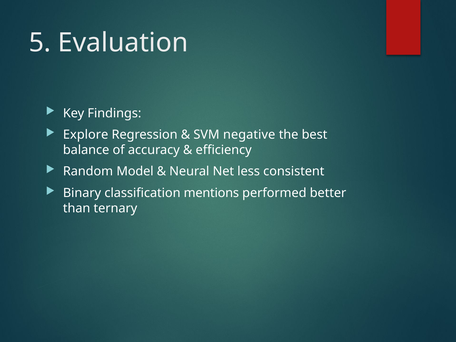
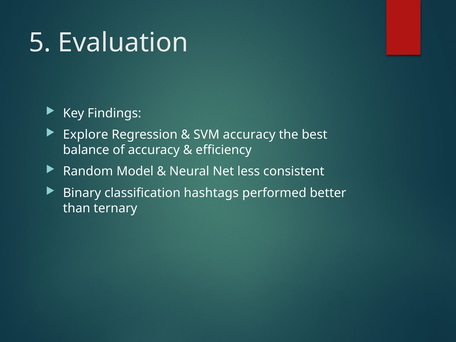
SVM negative: negative -> accuracy
mentions: mentions -> hashtags
